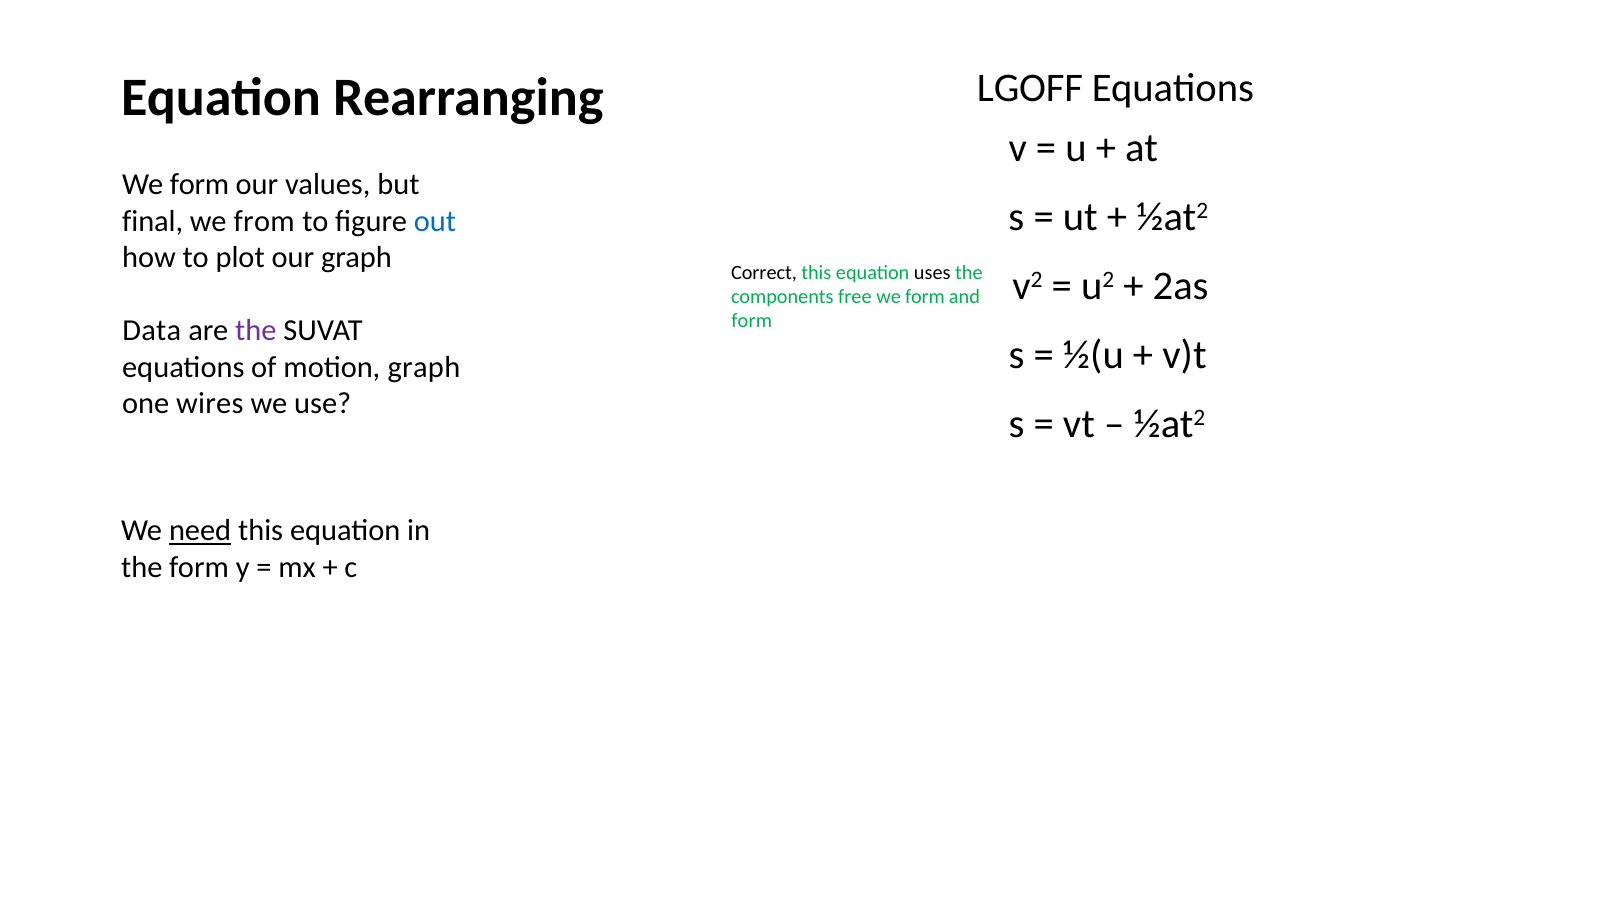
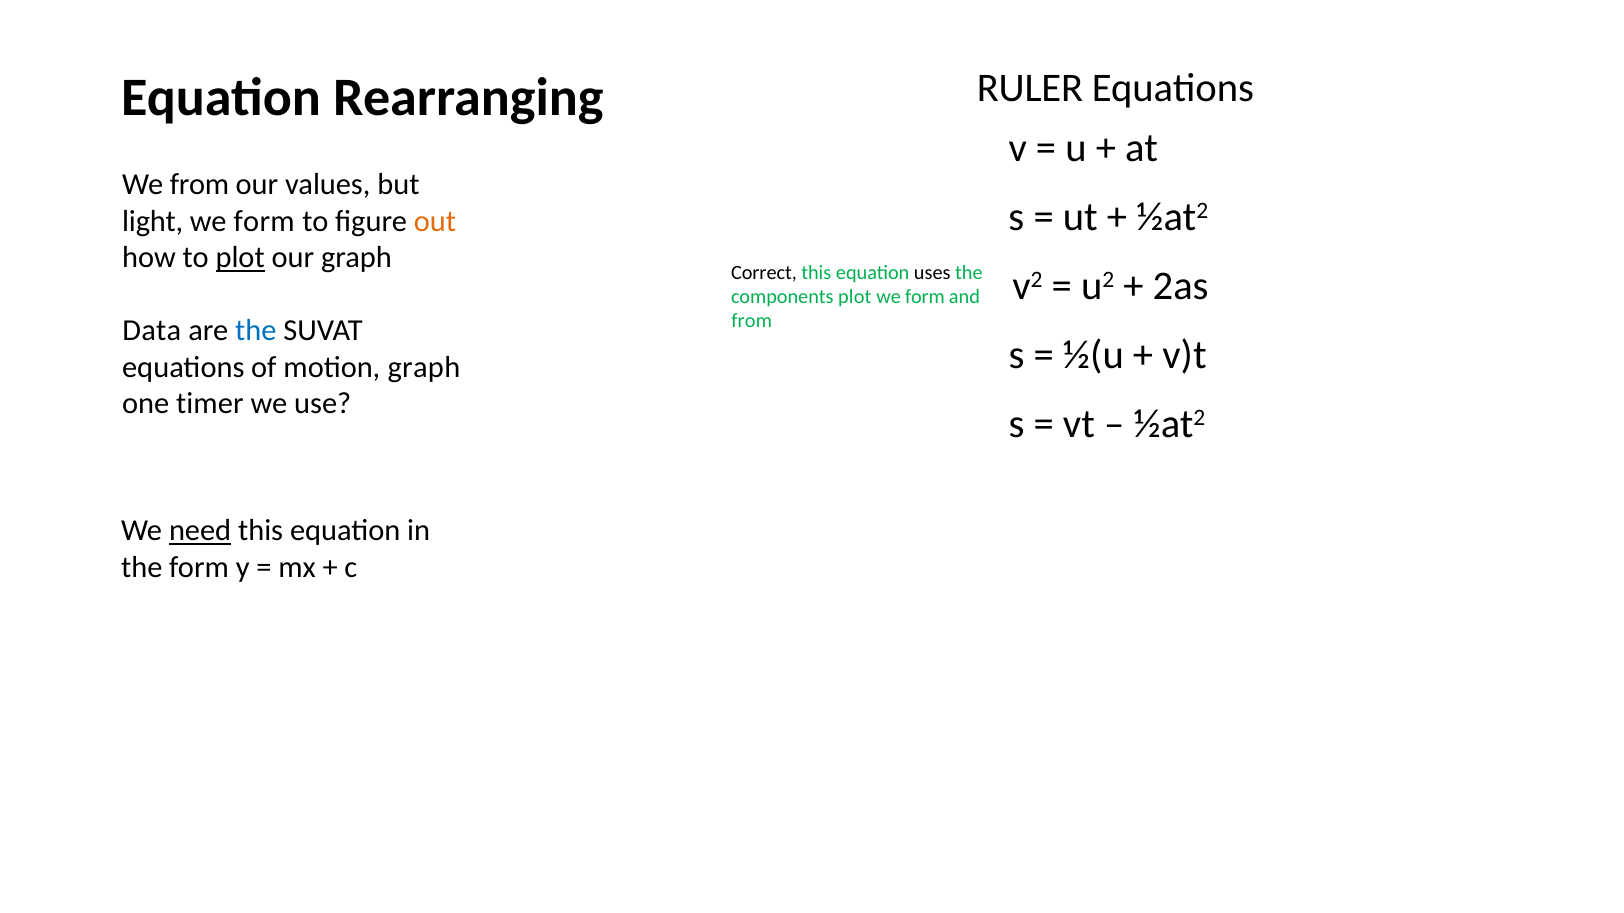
LGOFF: LGOFF -> RULER
form at (199, 185): form -> from
final: final -> light
from at (264, 221): from -> form
out colour: blue -> orange
plot at (240, 258) underline: none -> present
components free: free -> plot
form at (752, 321): form -> from
the at (256, 331) colour: purple -> blue
wires: wires -> timer
